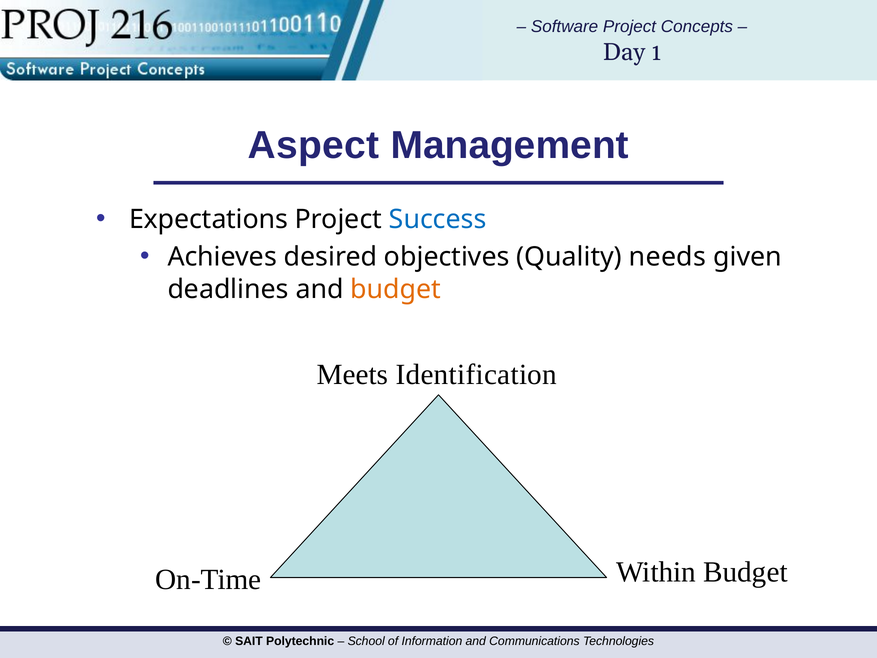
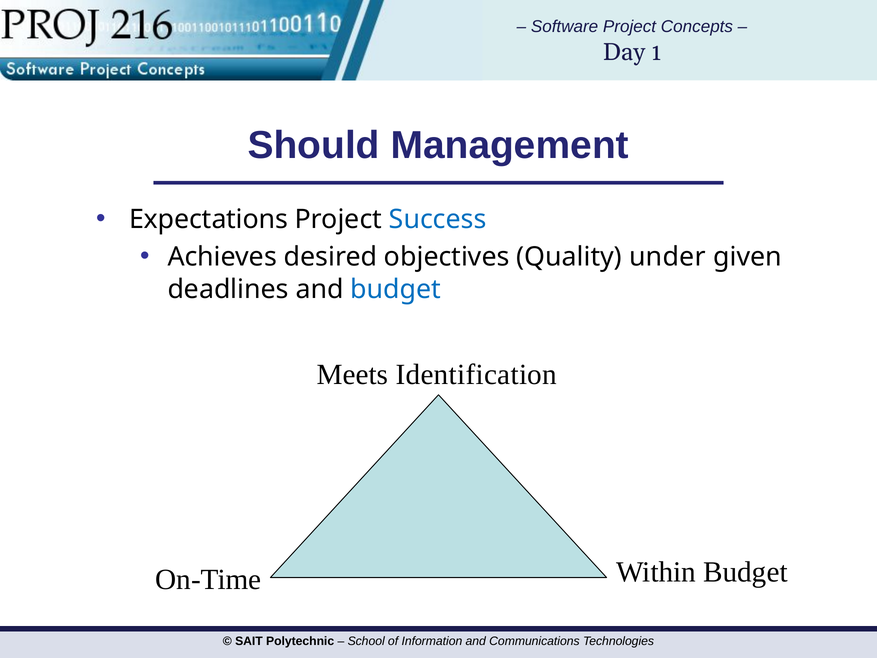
Aspect: Aspect -> Should
needs: needs -> under
budget at (396, 289) colour: orange -> blue
